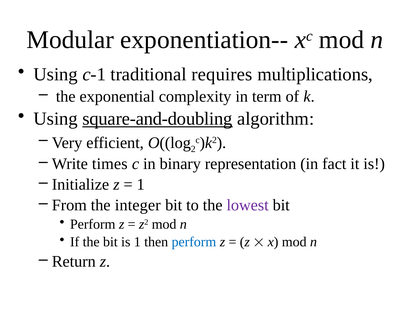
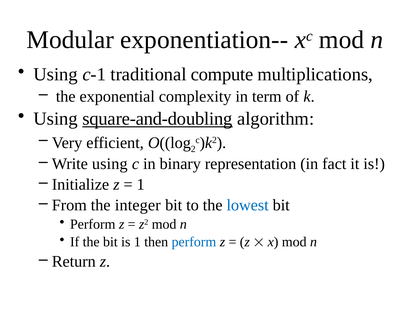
requires: requires -> compute
Write times: times -> using
lowest colour: purple -> blue
